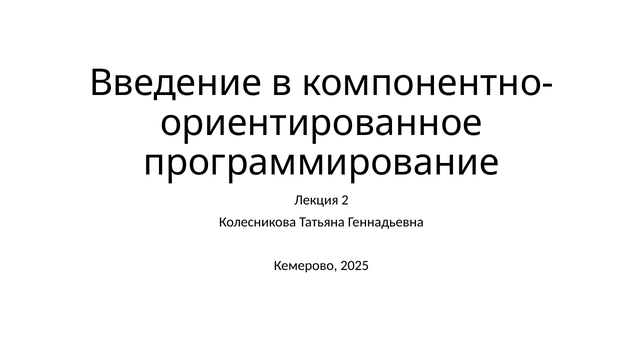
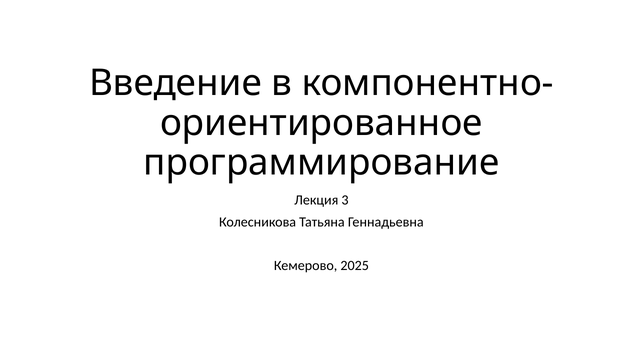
2: 2 -> 3
